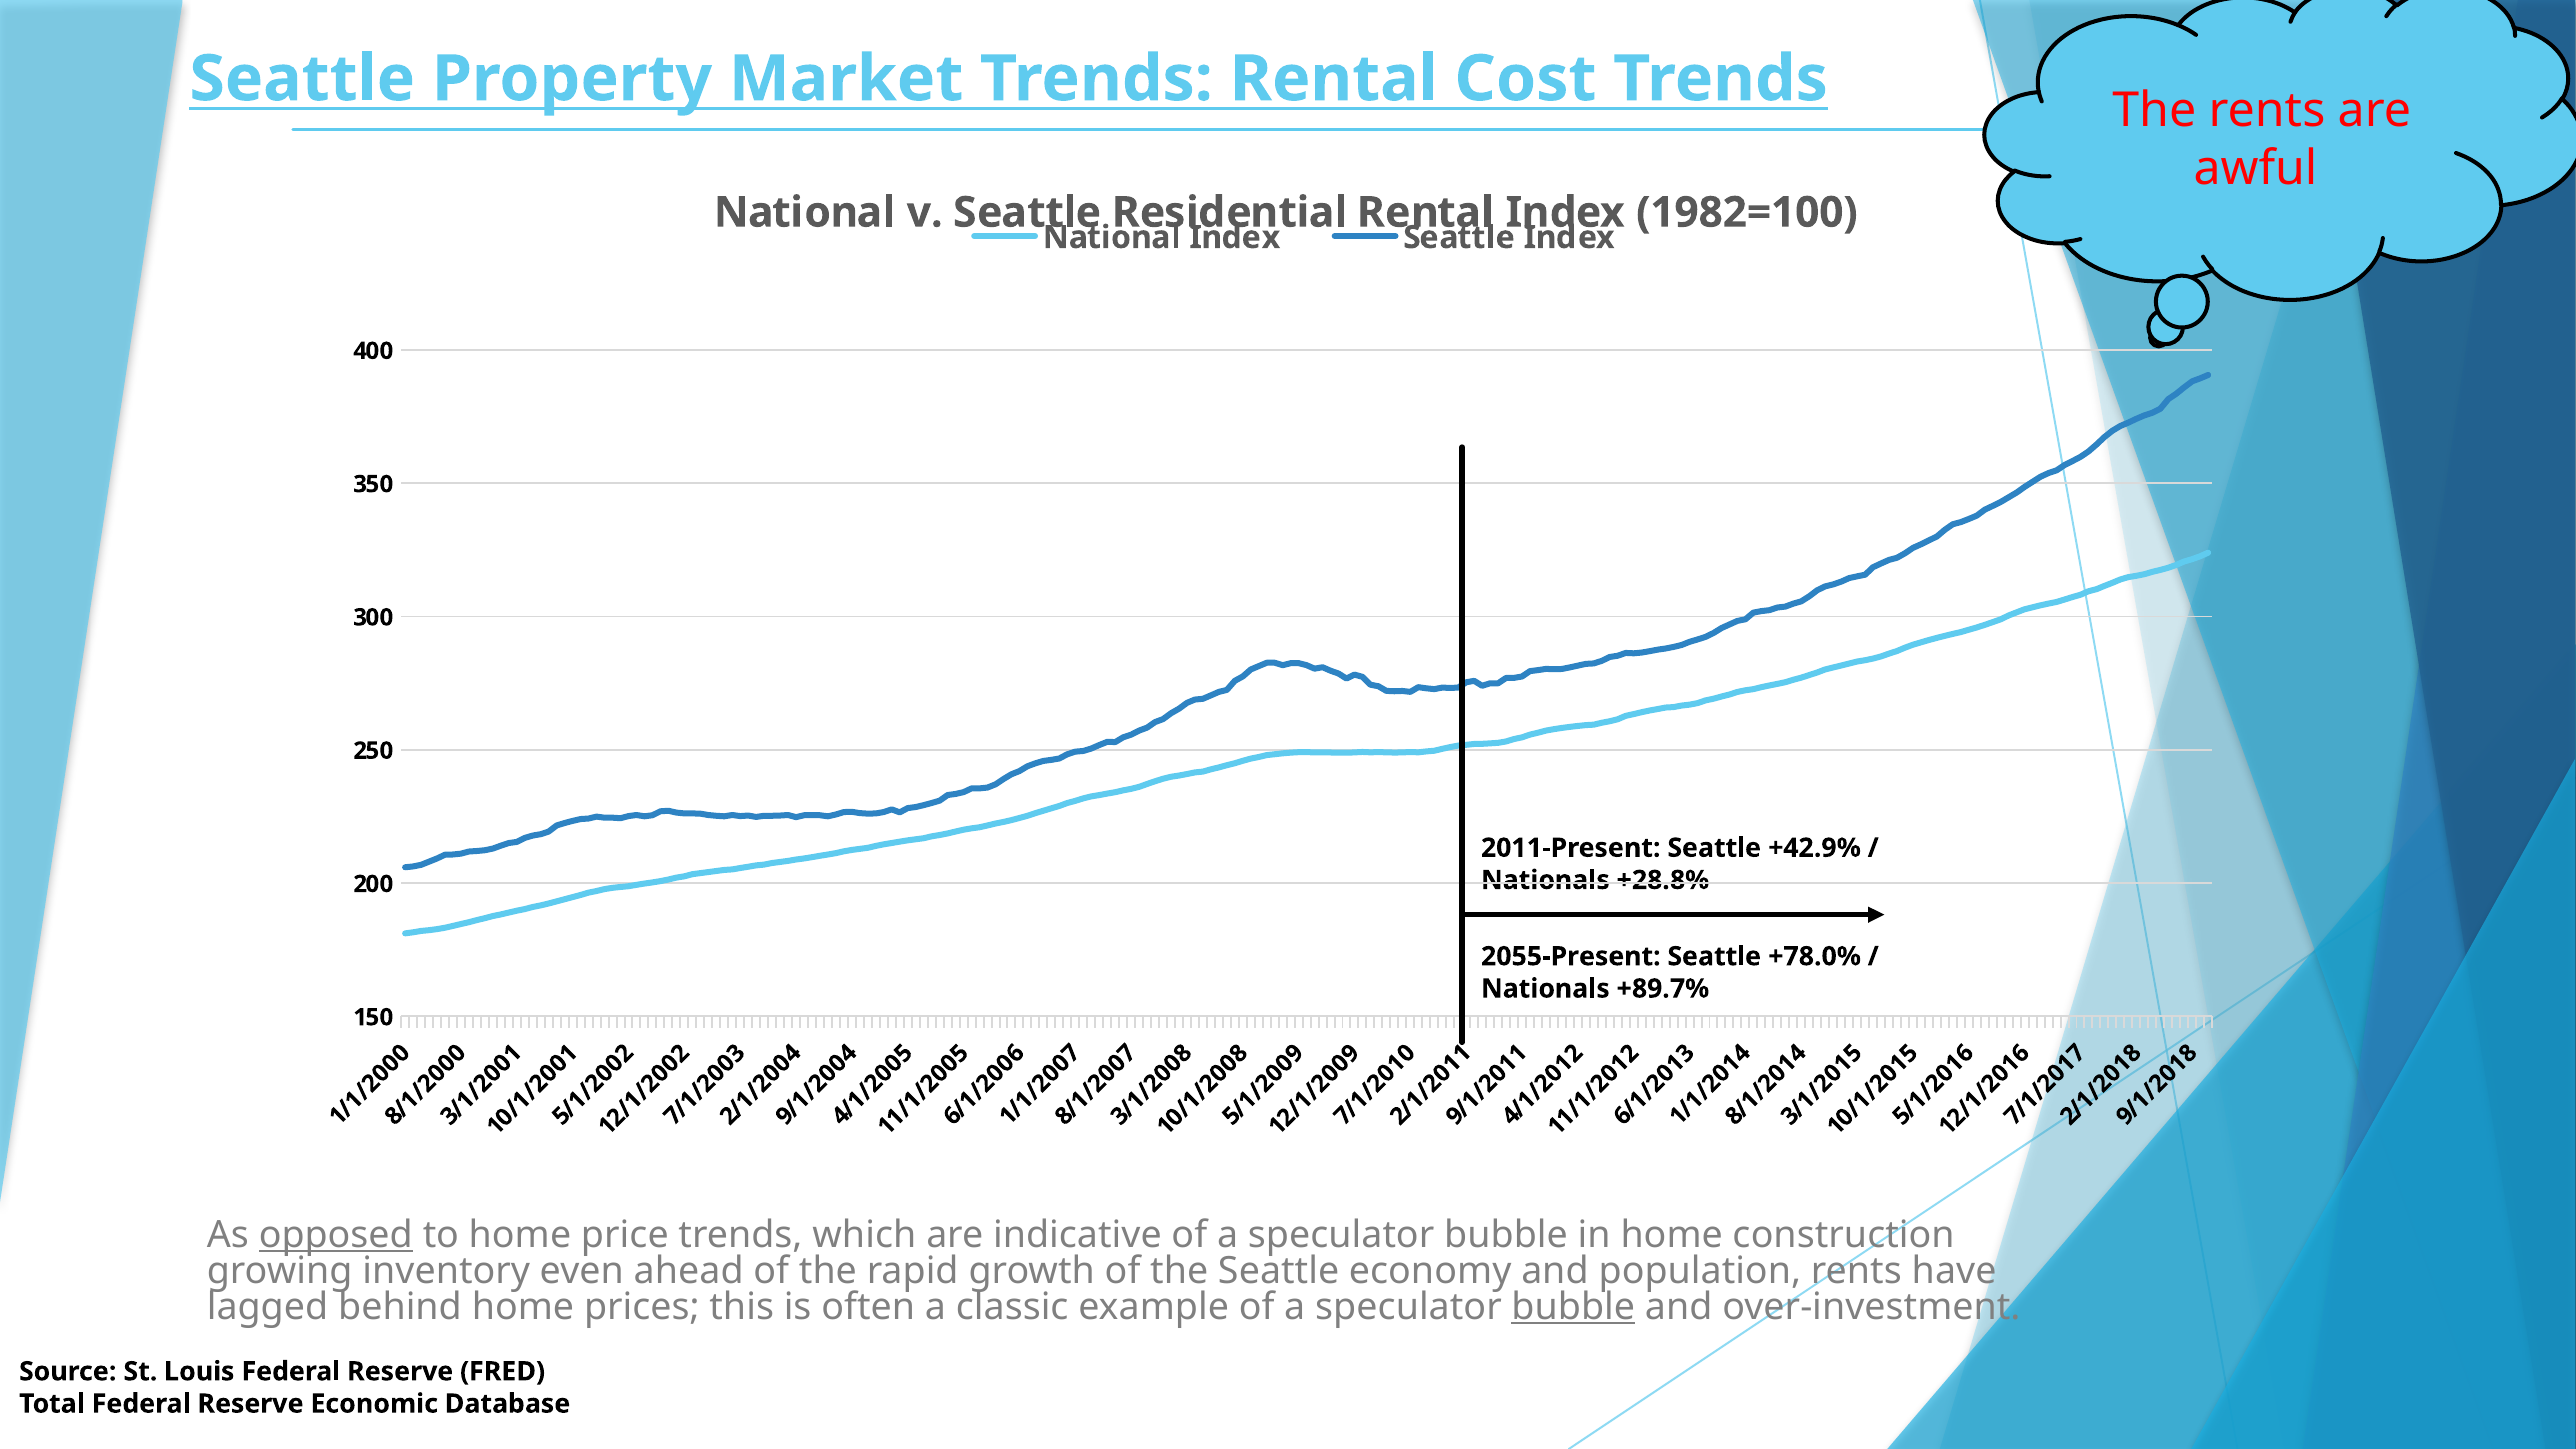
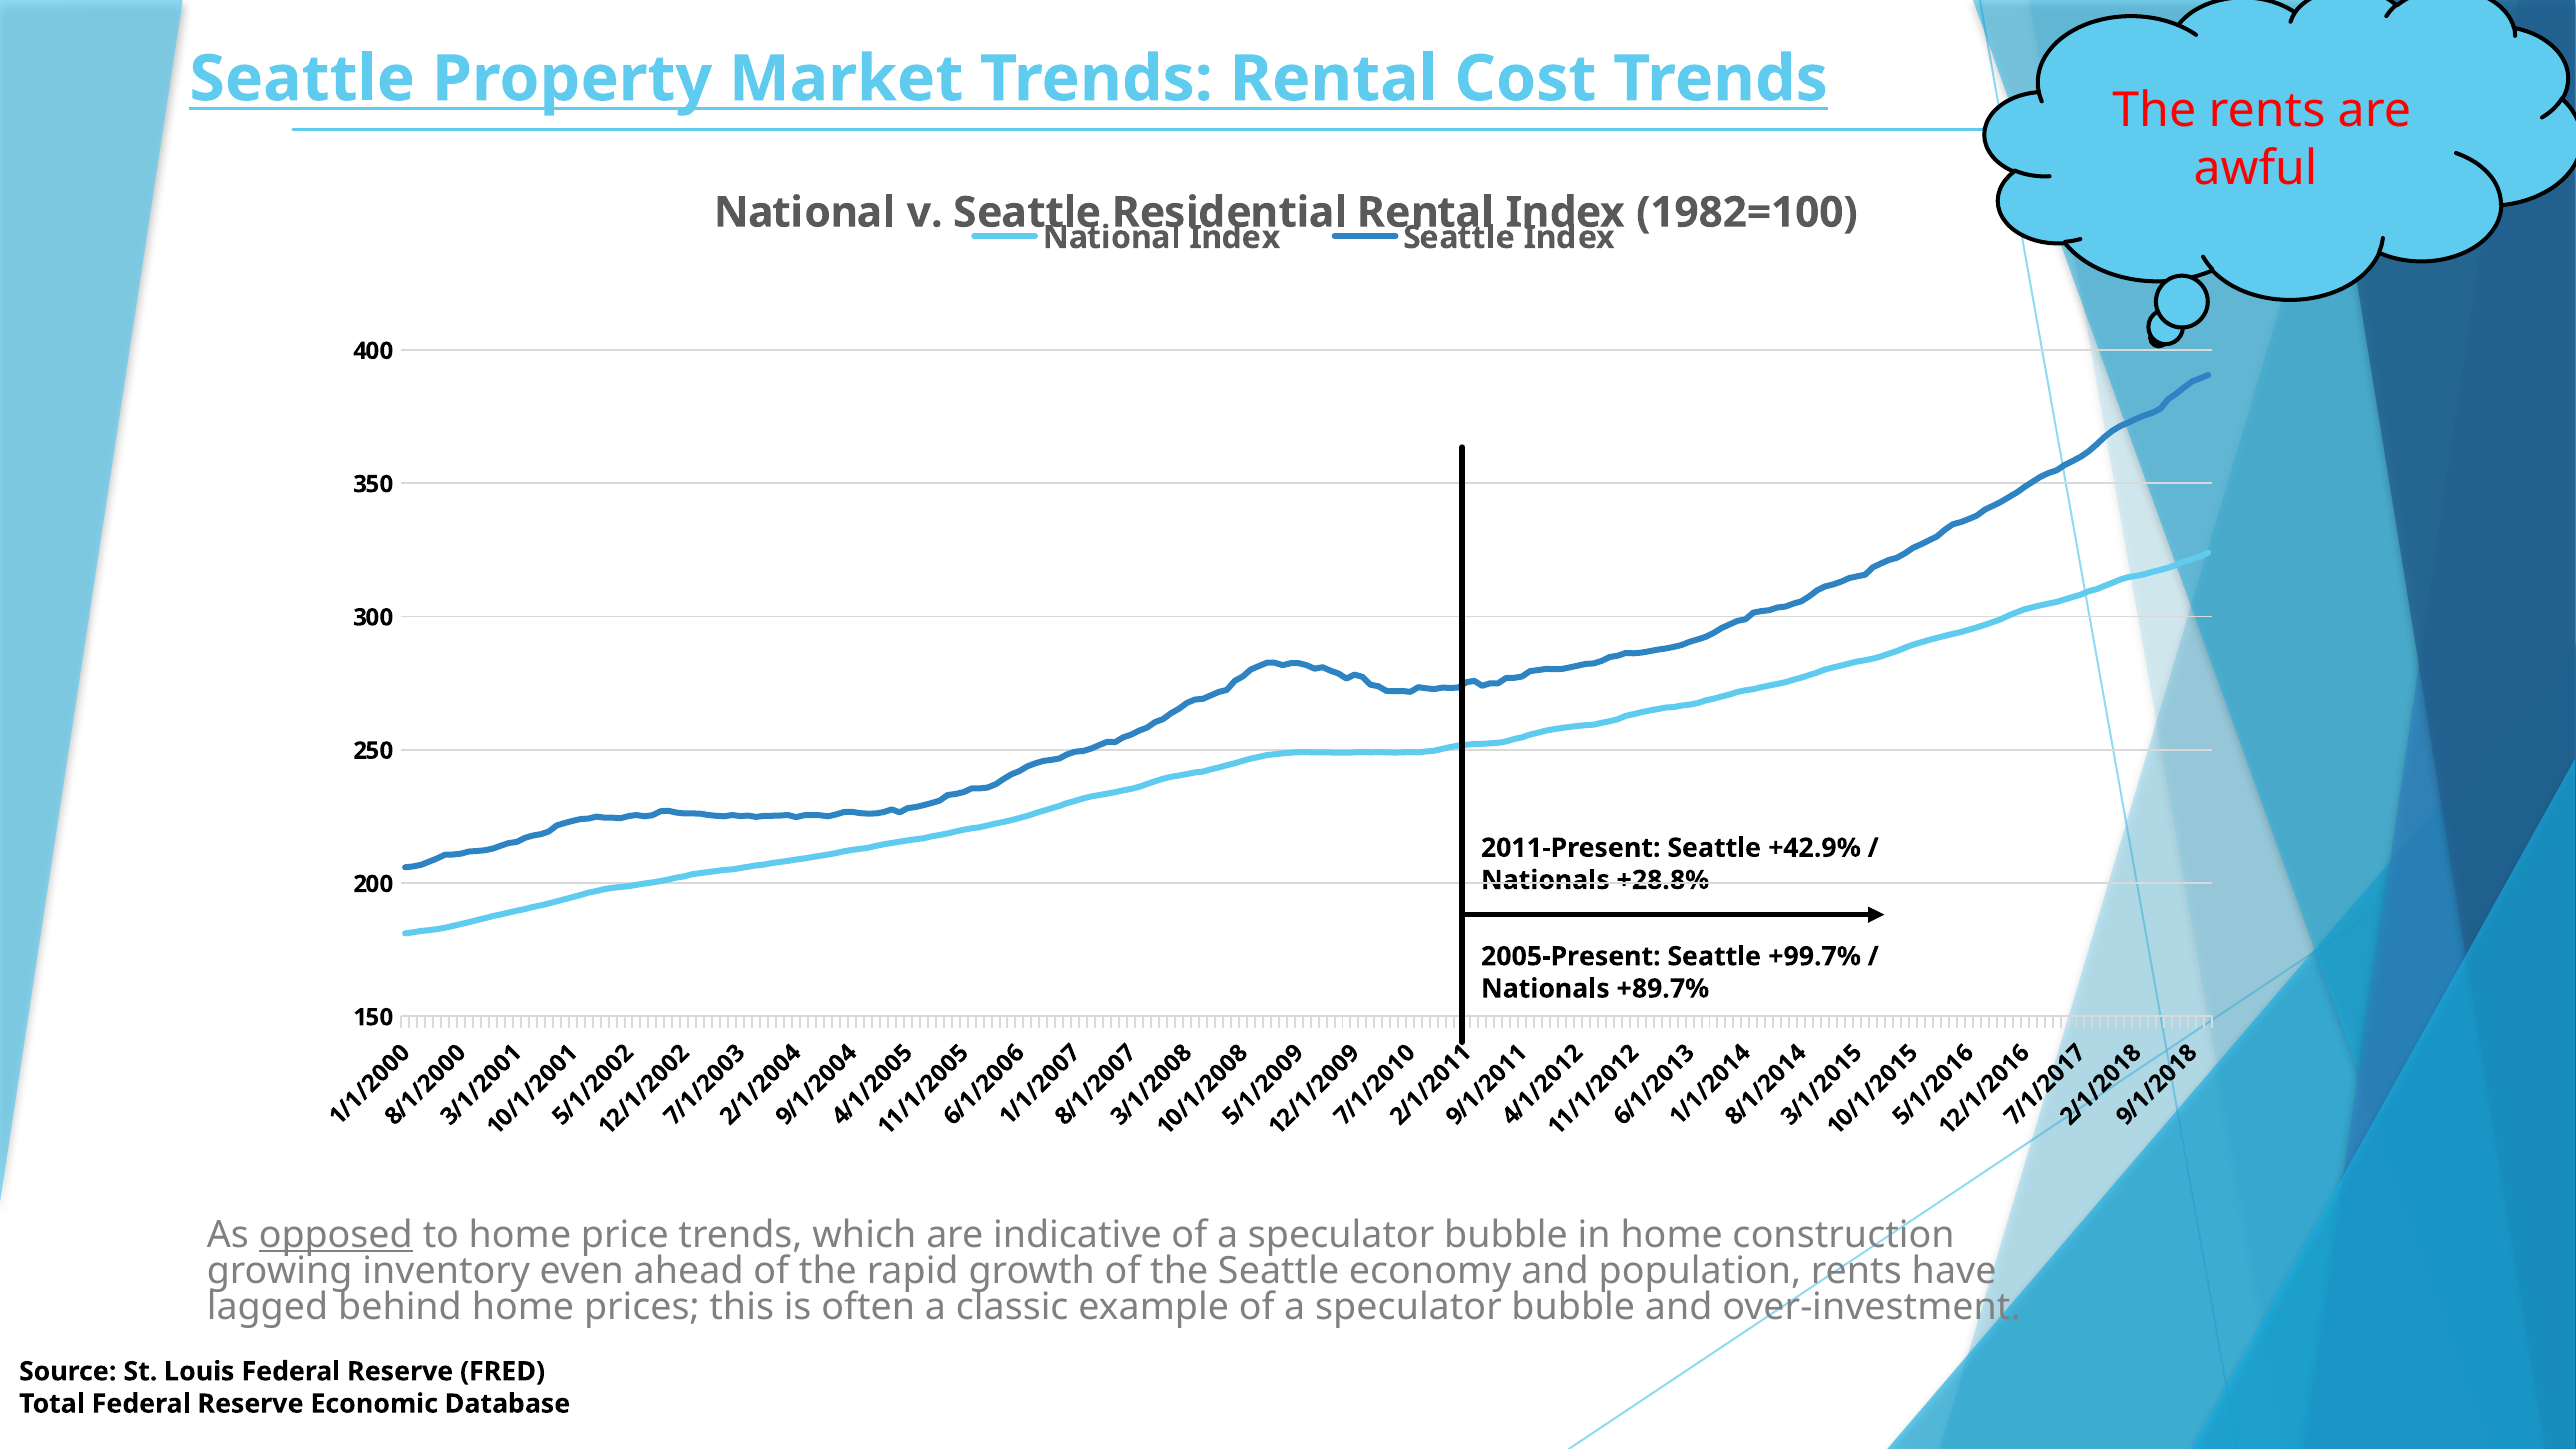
2055-Present: 2055-Present -> 2005-Present
+78.0%: +78.0% -> +99.7%
bubble at (1573, 1307) underline: present -> none
